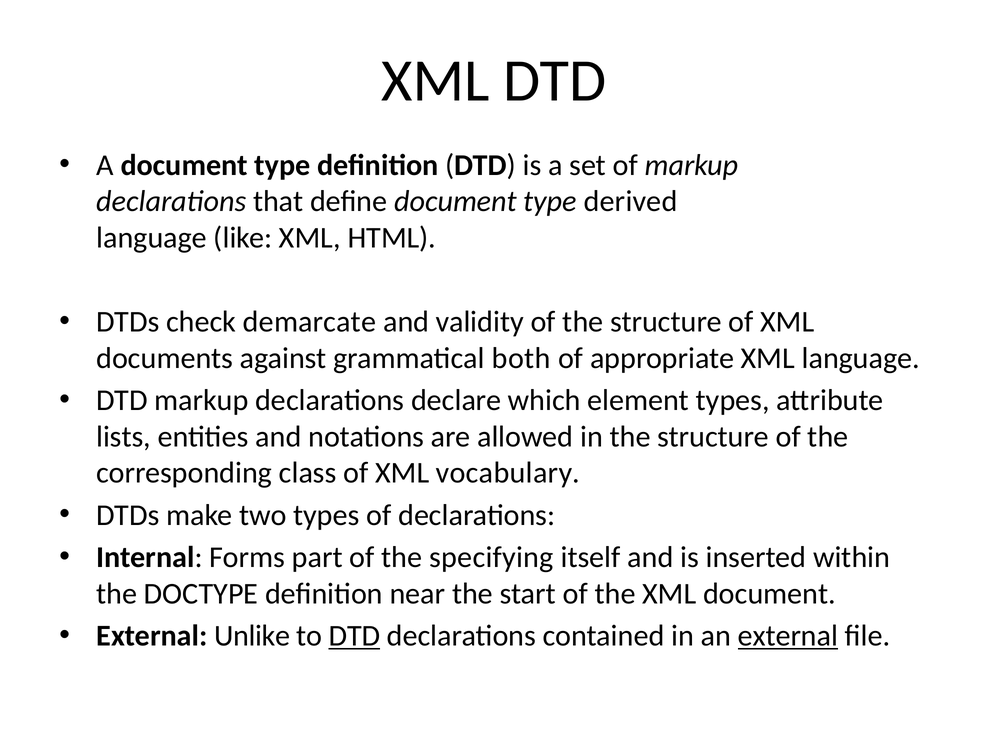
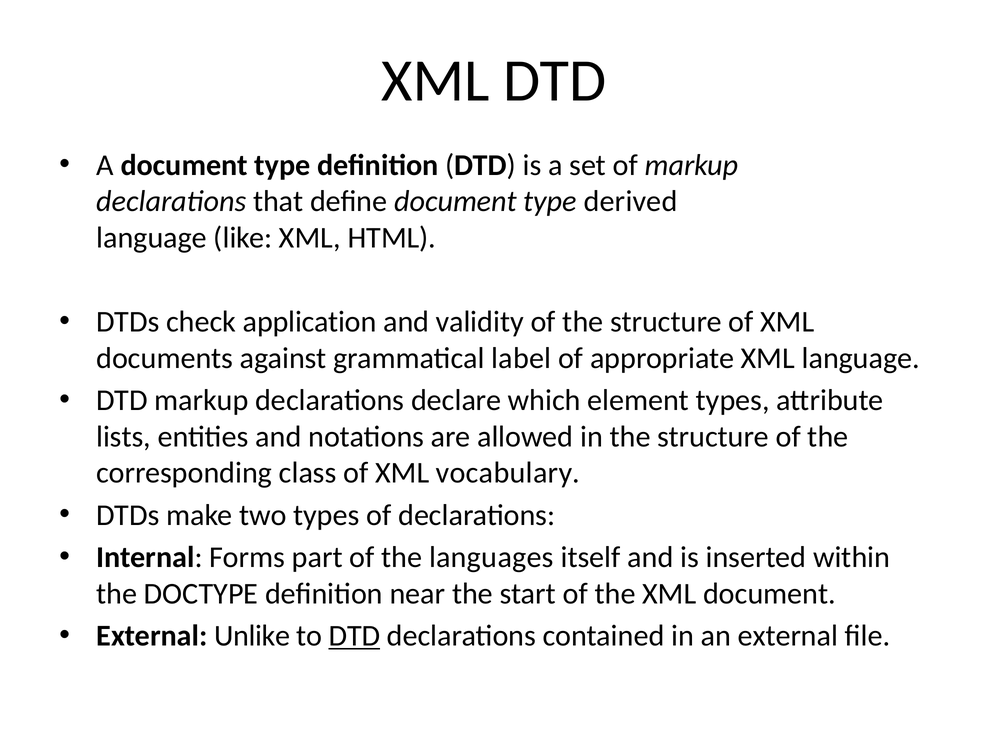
demarcate: demarcate -> application
both: both -> label
specifying: specifying -> languages
external at (788, 636) underline: present -> none
